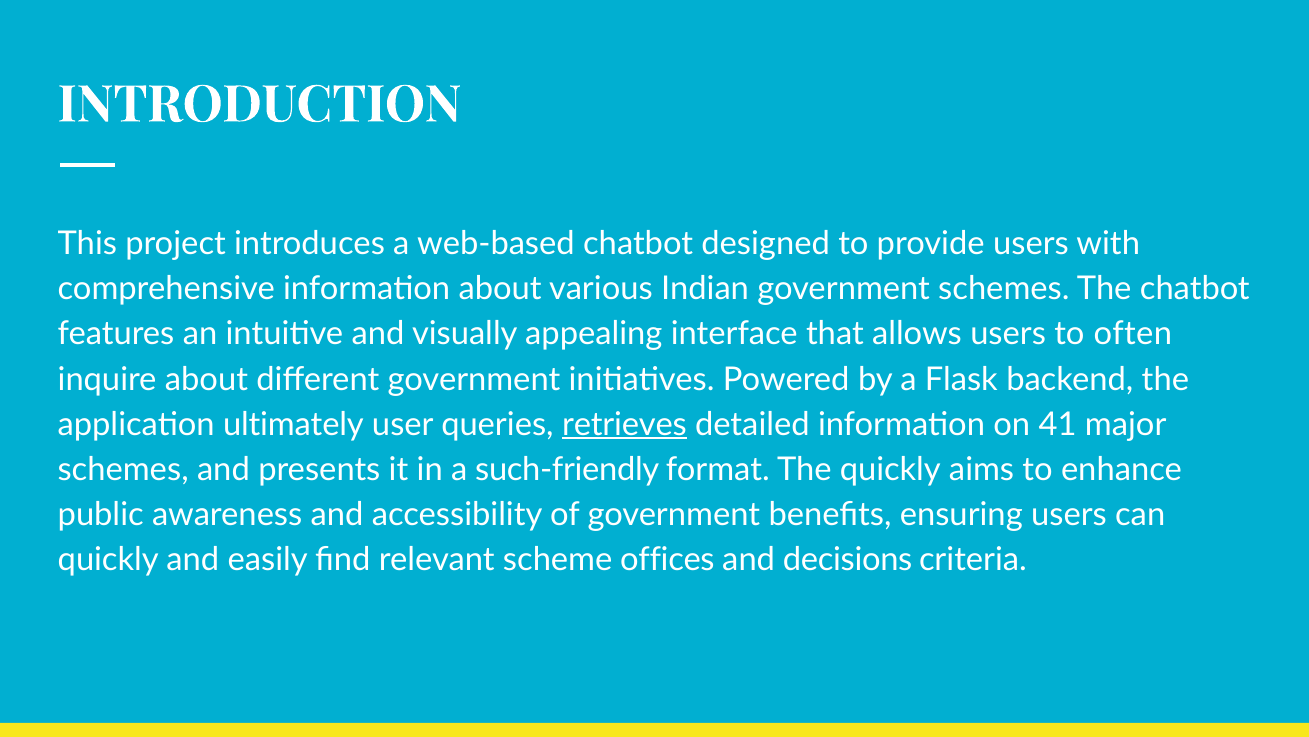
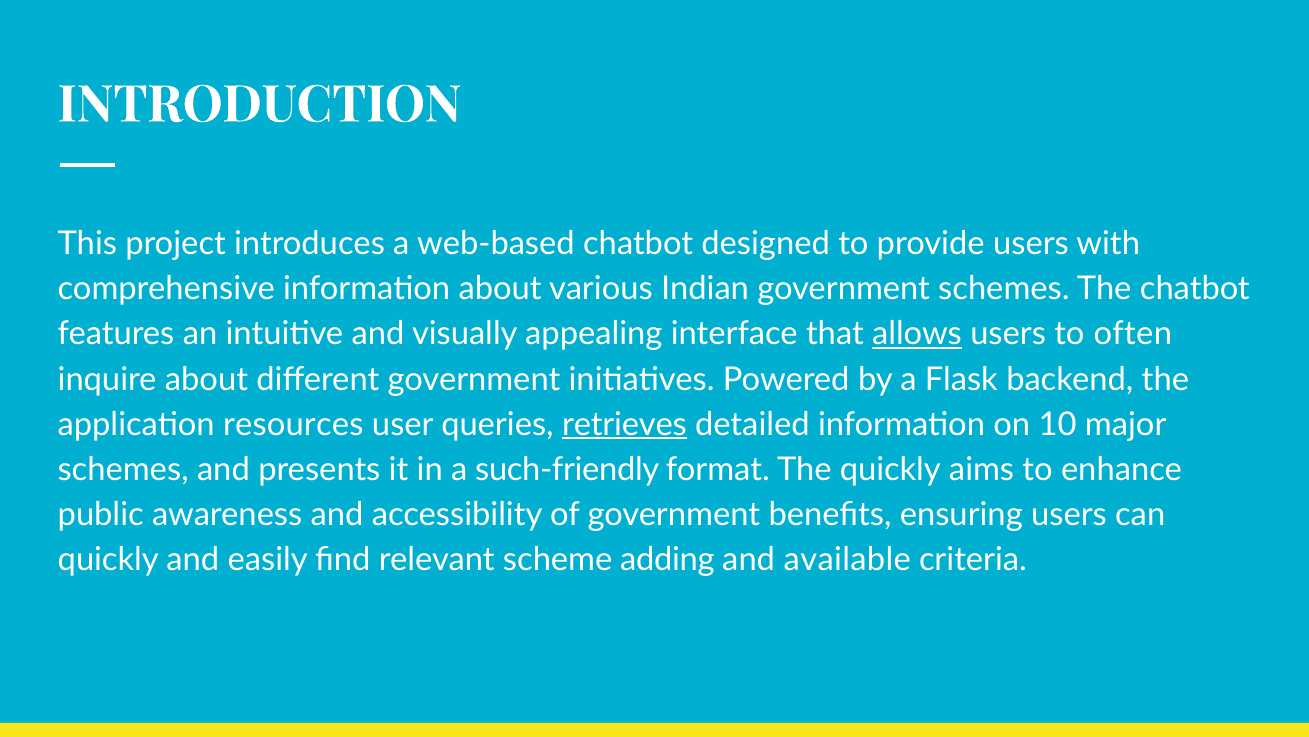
allows underline: none -> present
ultimately: ultimately -> resources
41: 41 -> 10
offices: offices -> adding
decisions: decisions -> available
